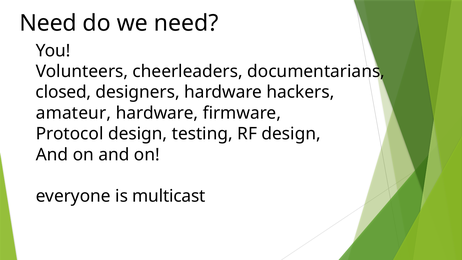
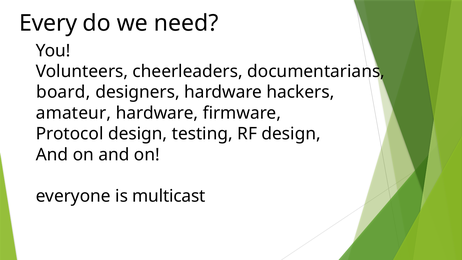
Need at (48, 23): Need -> Every
closed: closed -> board
